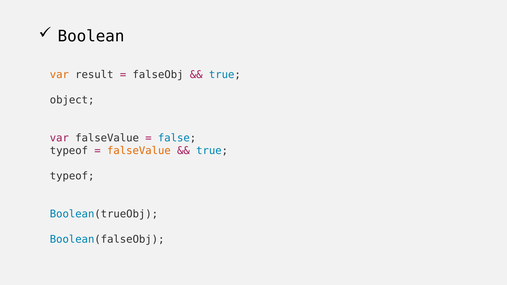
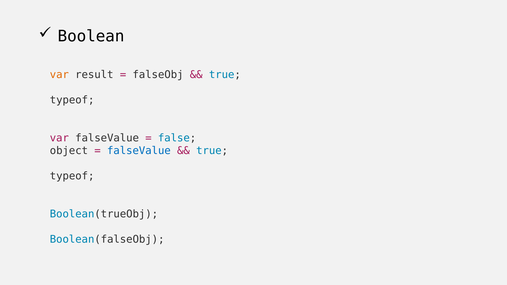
object at (72, 100): object -> typeof
typeof at (69, 151): typeof -> object
falseValue at (139, 151) colour: orange -> blue
